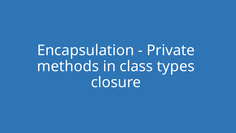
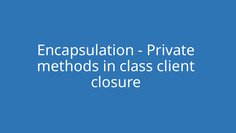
types: types -> client
